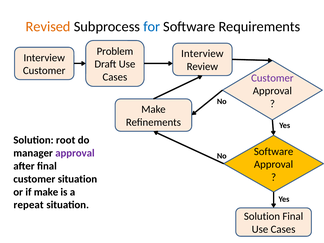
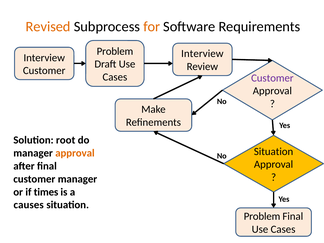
for colour: blue -> orange
Software at (274, 151): Software -> Situation
approval at (75, 153) colour: purple -> orange
customer situation: situation -> manager
if make: make -> times
repeat: repeat -> causes
Solution at (262, 216): Solution -> Problem
